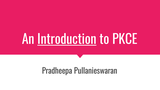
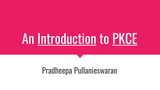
PKCE underline: none -> present
